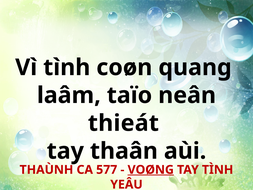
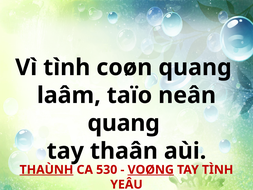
thieát at (123, 123): thieát -> quang
THAÙNH underline: none -> present
577: 577 -> 530
